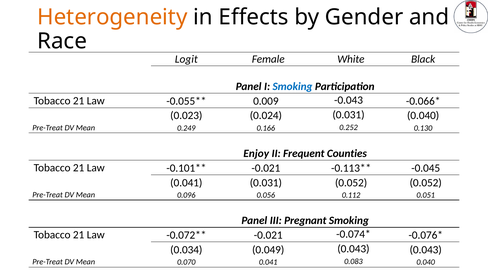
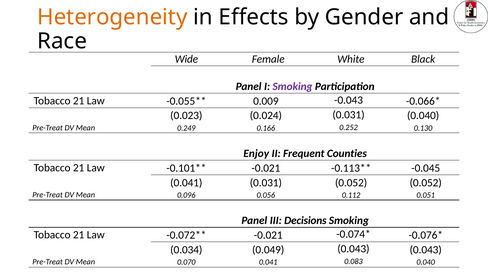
Logit: Logit -> Wide
Smoking at (292, 87) colour: blue -> purple
Pregnant: Pregnant -> Decisions
